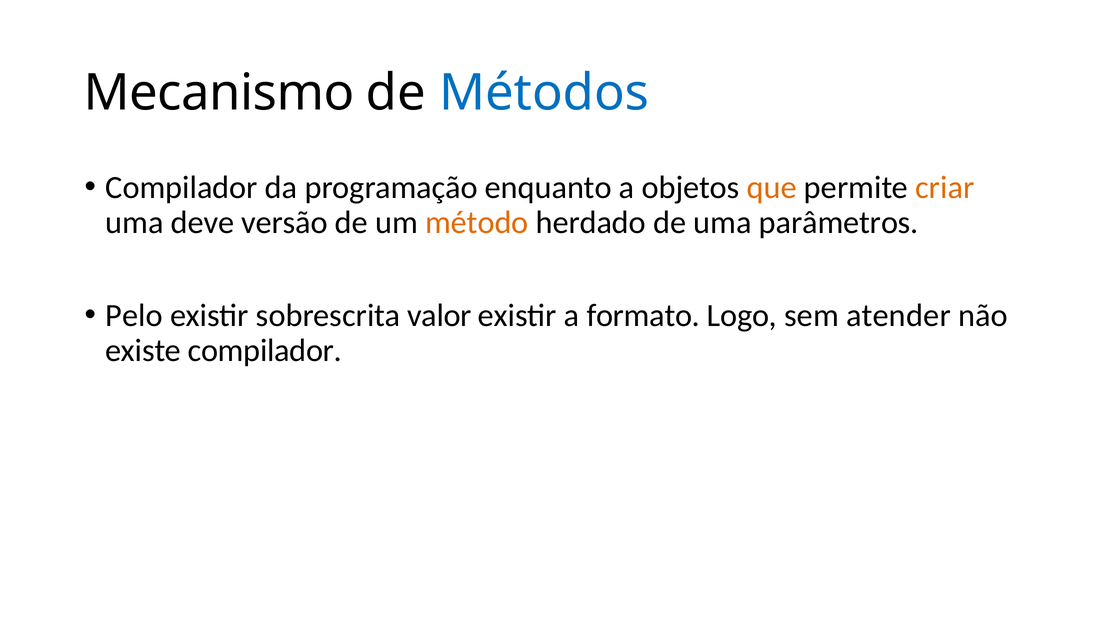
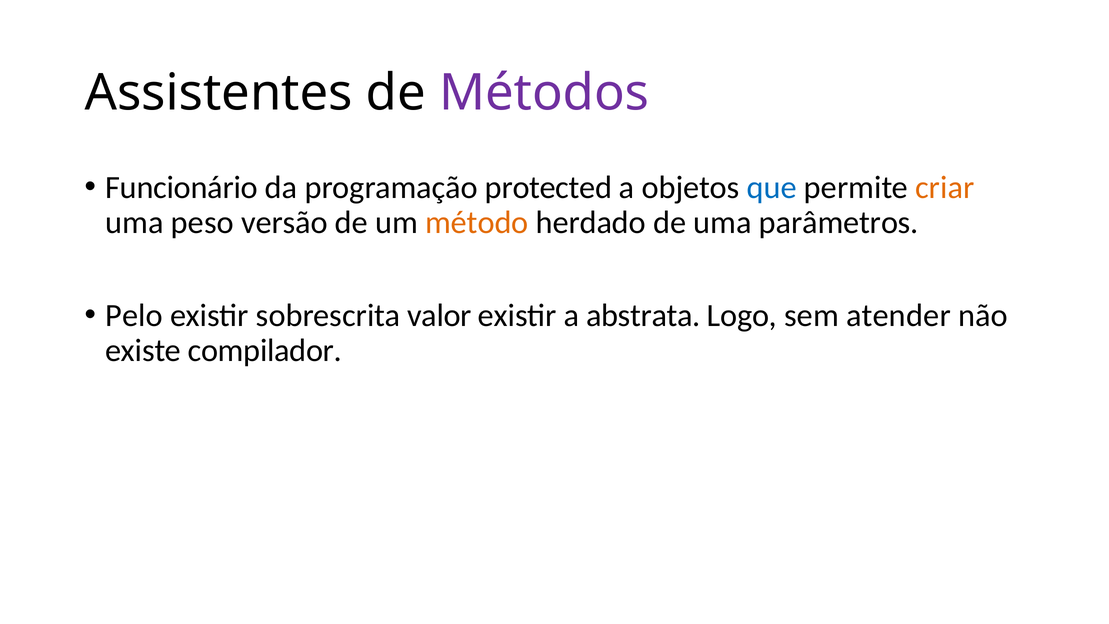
Mecanismo: Mecanismo -> Assistentes
Métodos colour: blue -> purple
Compilador at (182, 188): Compilador -> Funcionário
enquanto: enquanto -> protected
que colour: orange -> blue
deve: deve -> peso
formato: formato -> abstrata
